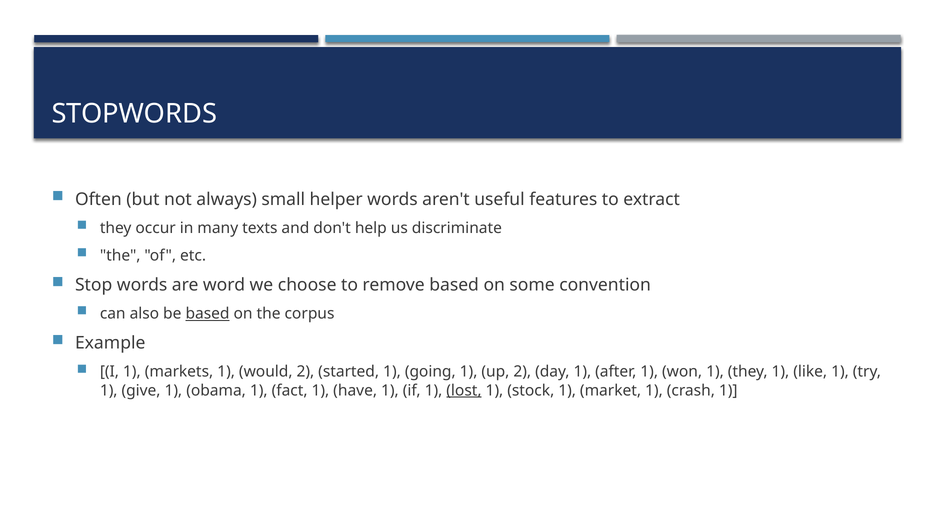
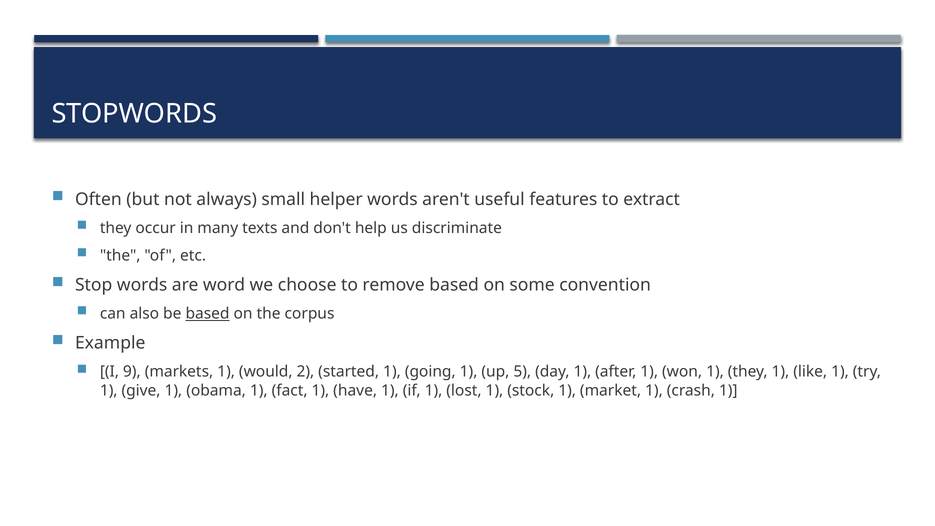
I 1: 1 -> 9
up 2: 2 -> 5
lost underline: present -> none
